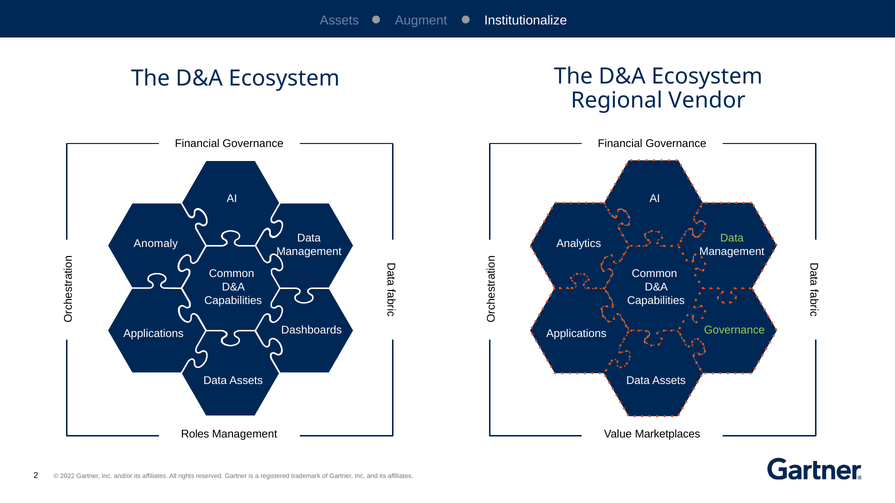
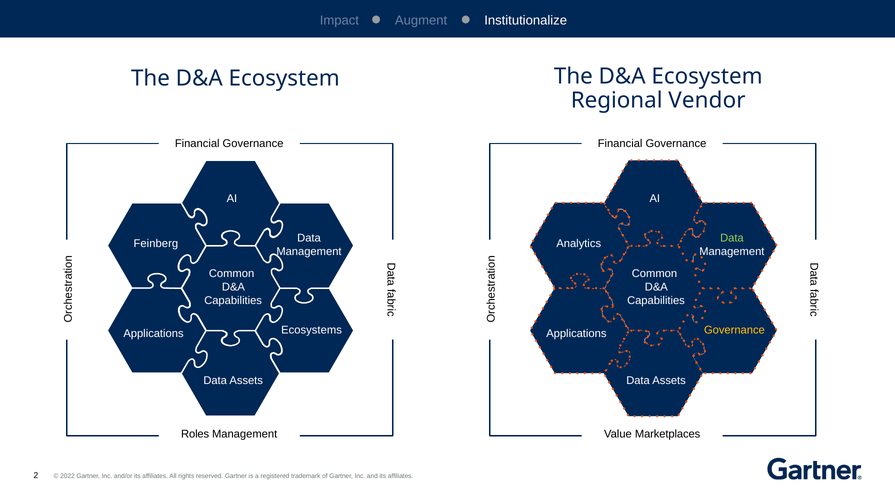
Assets at (339, 20): Assets -> Impact
Anomaly: Anomaly -> Feinberg
Dashboards: Dashboards -> Ecosystems
Governance at (734, 330) colour: light green -> yellow
